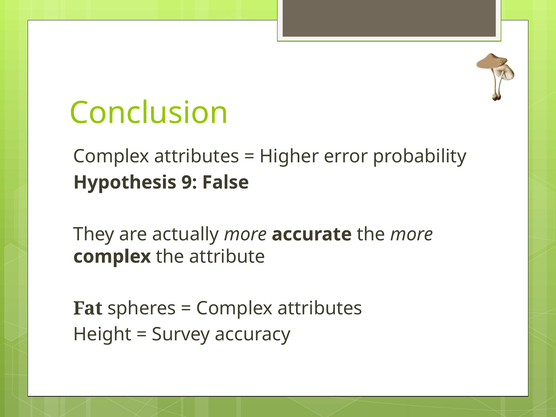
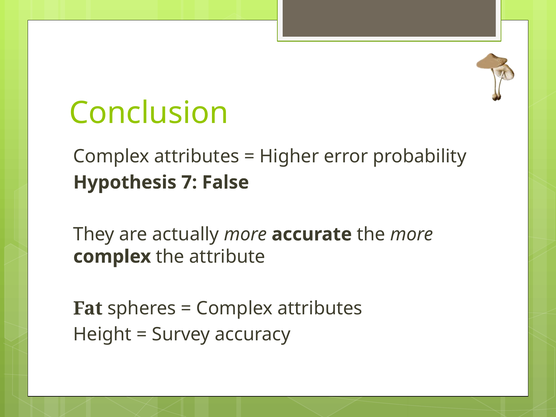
9: 9 -> 7
